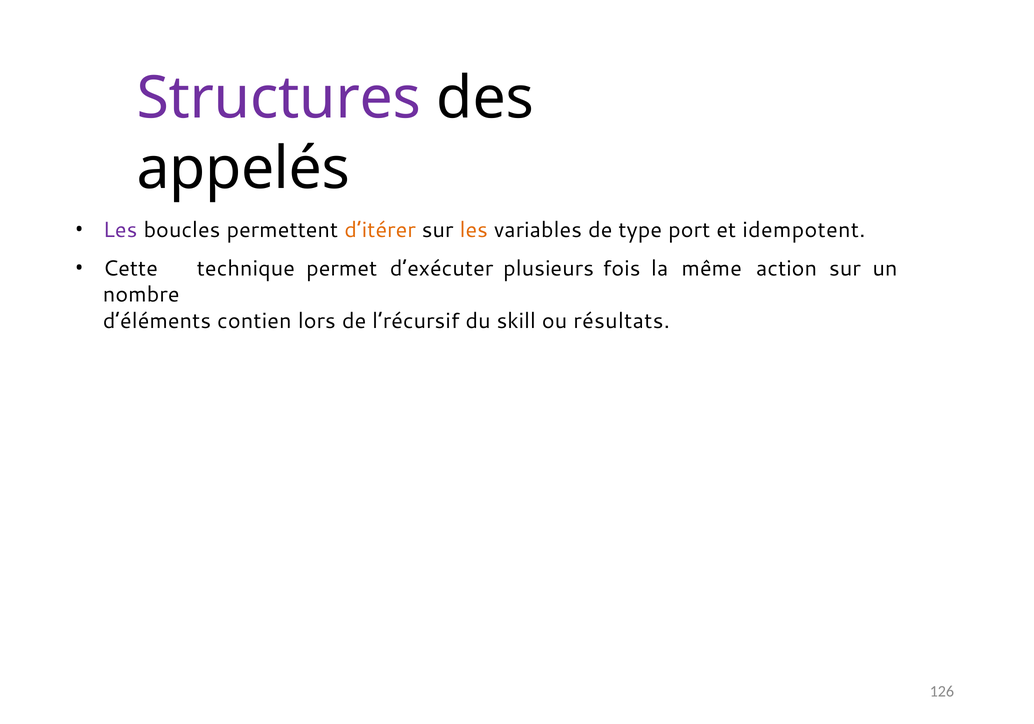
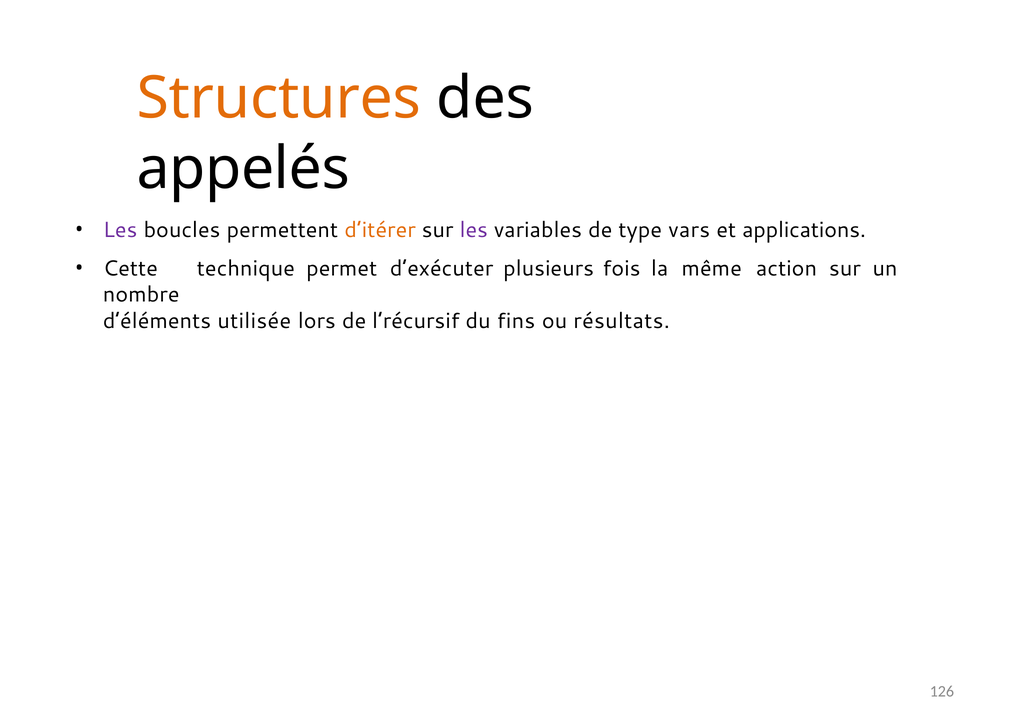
Structures colour: purple -> orange
les at (474, 230) colour: orange -> purple
port: port -> vars
idempotent: idempotent -> applications
contien: contien -> utilisée
skill: skill -> fins
